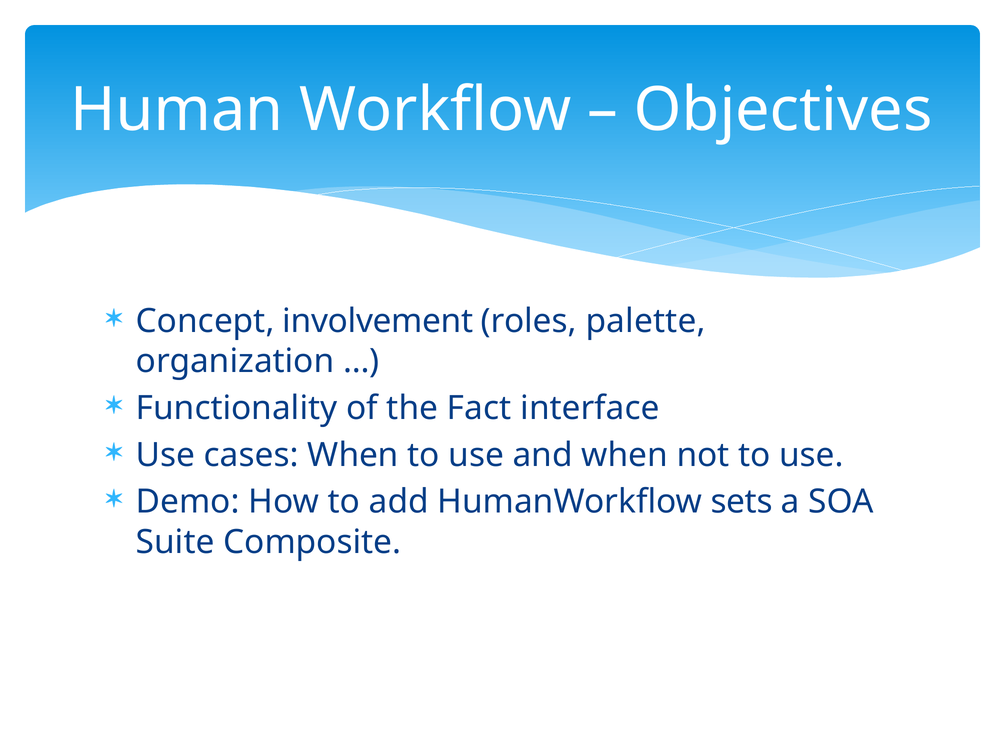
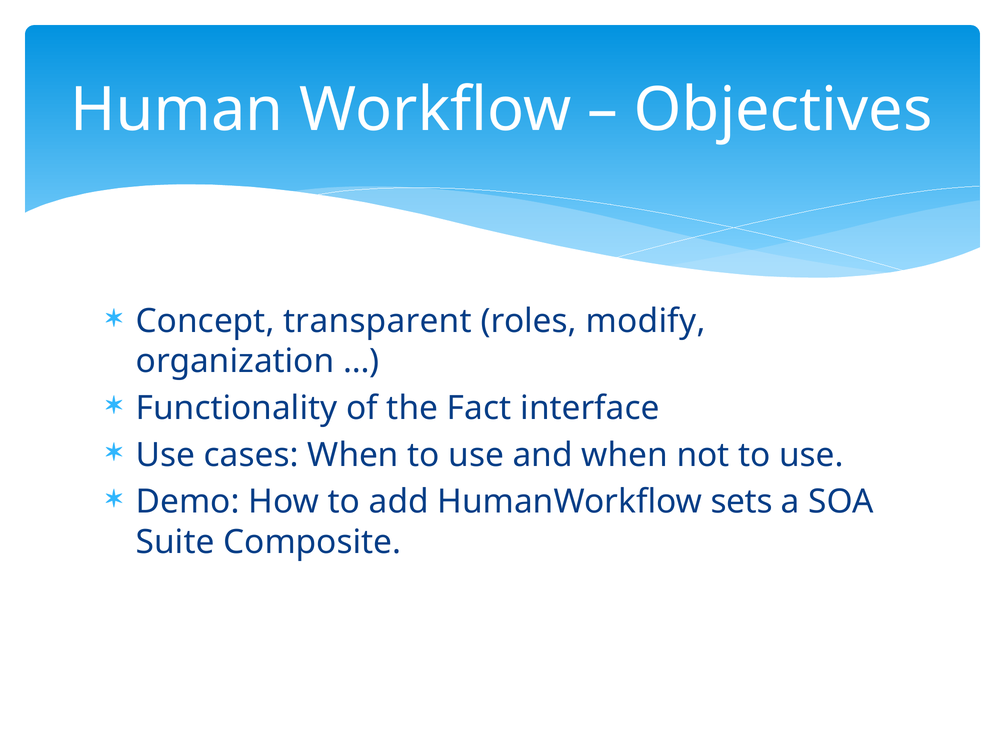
involvement: involvement -> transparent
palette: palette -> modify
